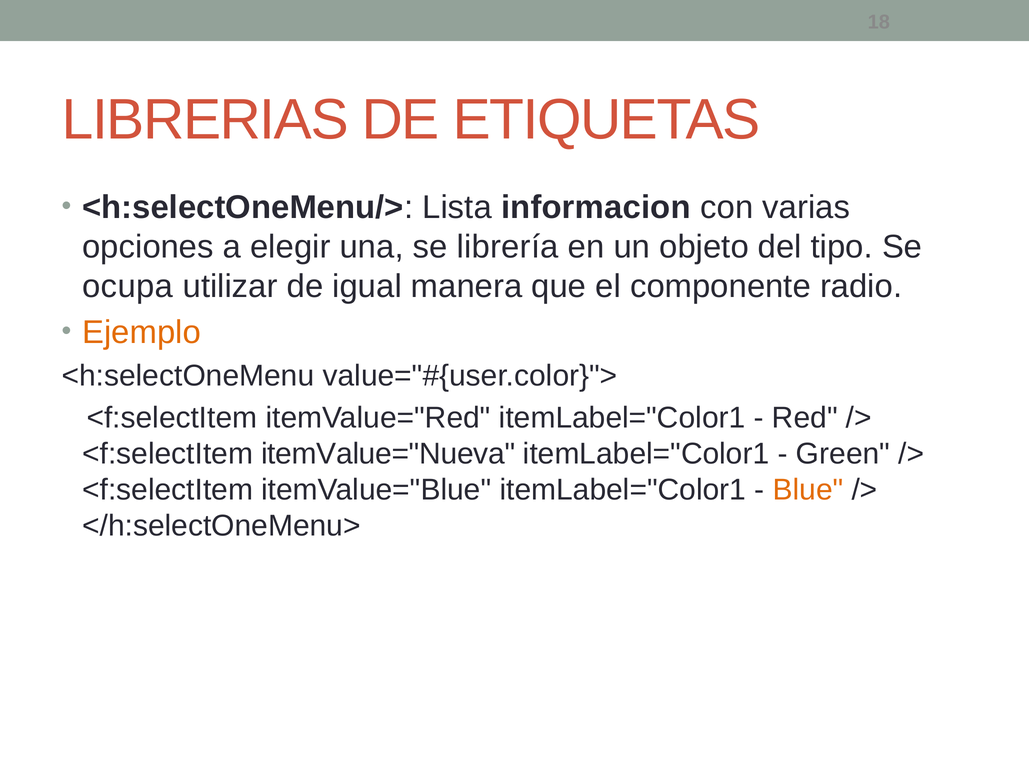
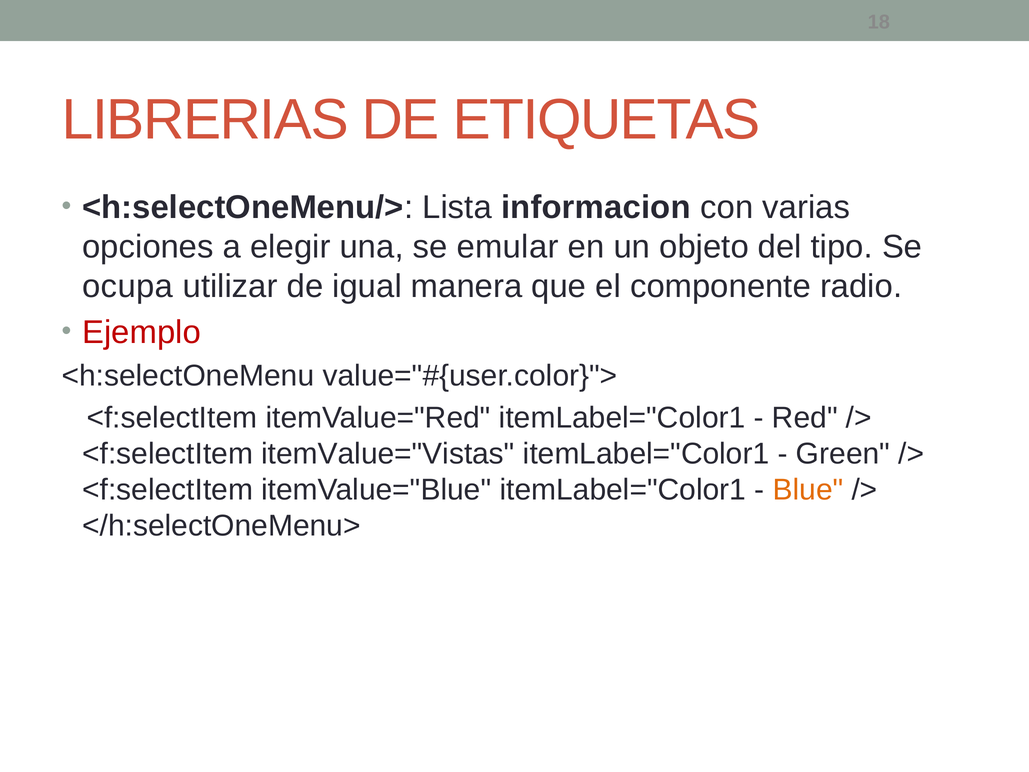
librería: librería -> emular
Ejemplo colour: orange -> red
itemValue="Nueva: itemValue="Nueva -> itemValue="Vistas
